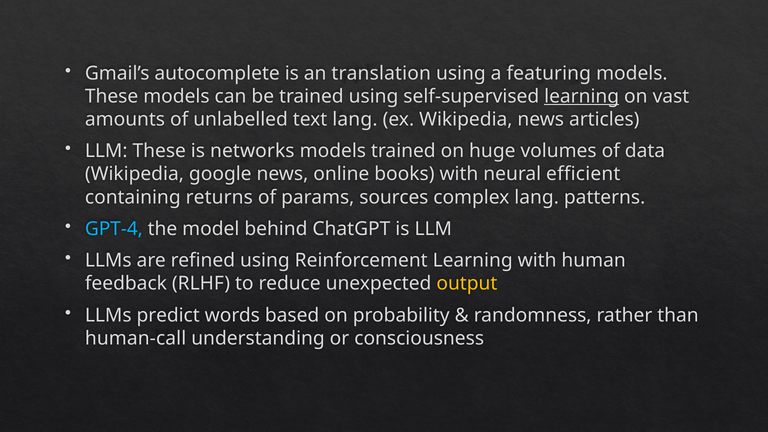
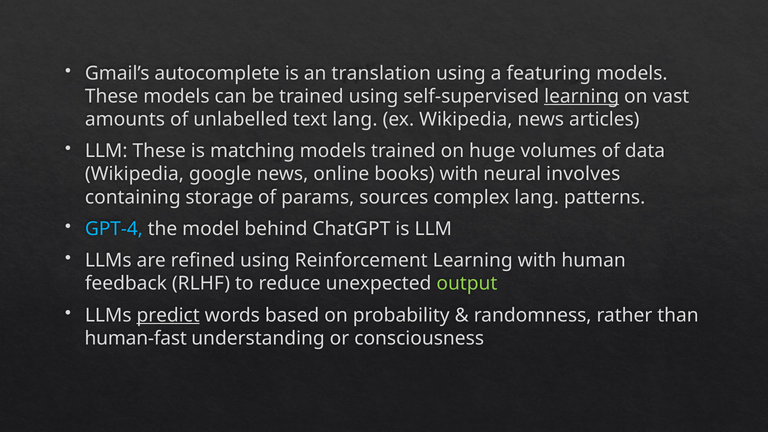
networks: networks -> matching
efficient: efficient -> involves
returns: returns -> storage
output colour: yellow -> light green
predict underline: none -> present
human-call: human-call -> human-fast
